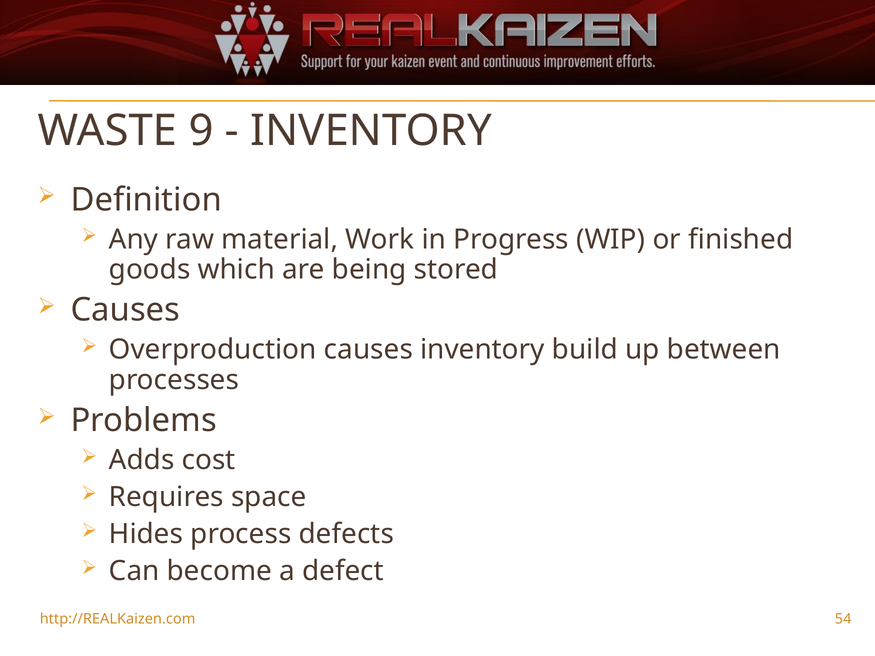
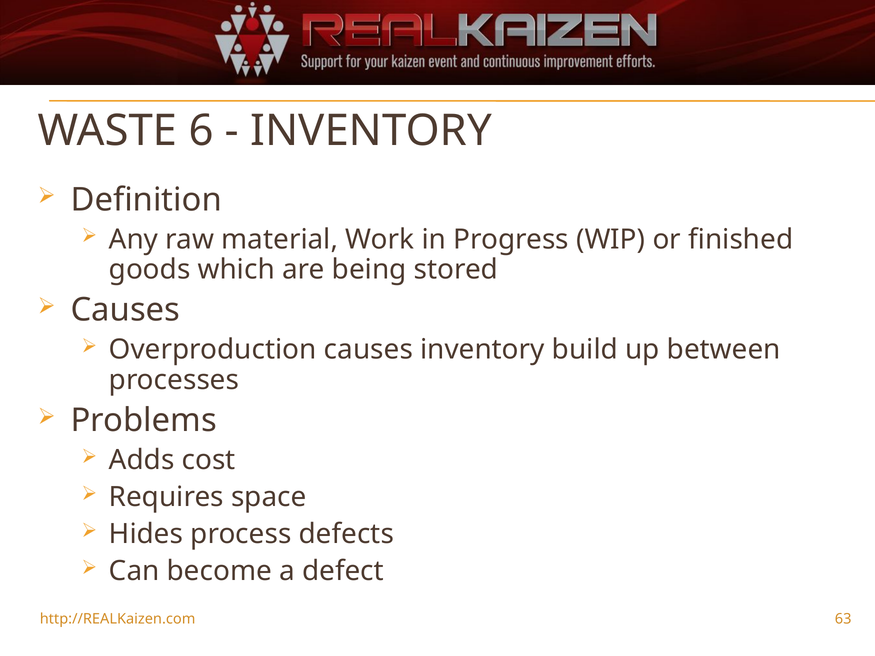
9: 9 -> 6
54: 54 -> 63
